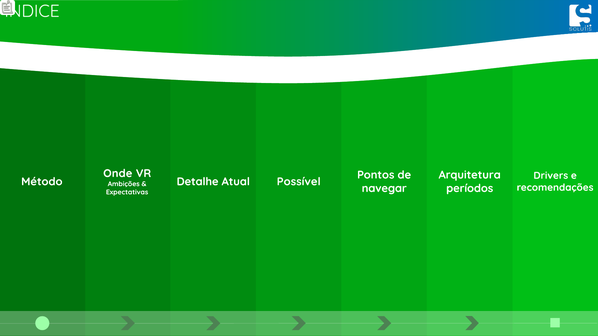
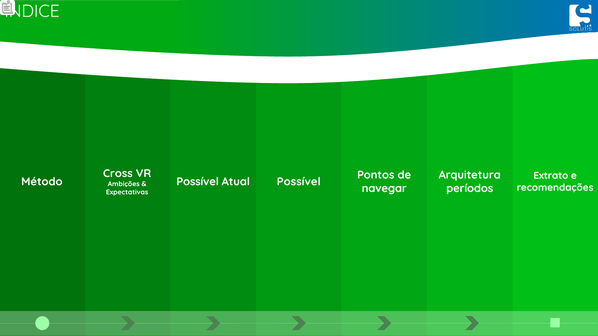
Onde: Onde -> Cross
Drivers: Drivers -> Extrato
Detalhe at (198, 182): Detalhe -> Possível
